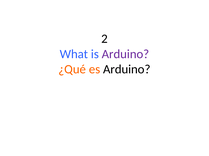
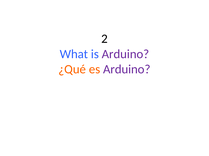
Arduino at (127, 70) colour: black -> purple
